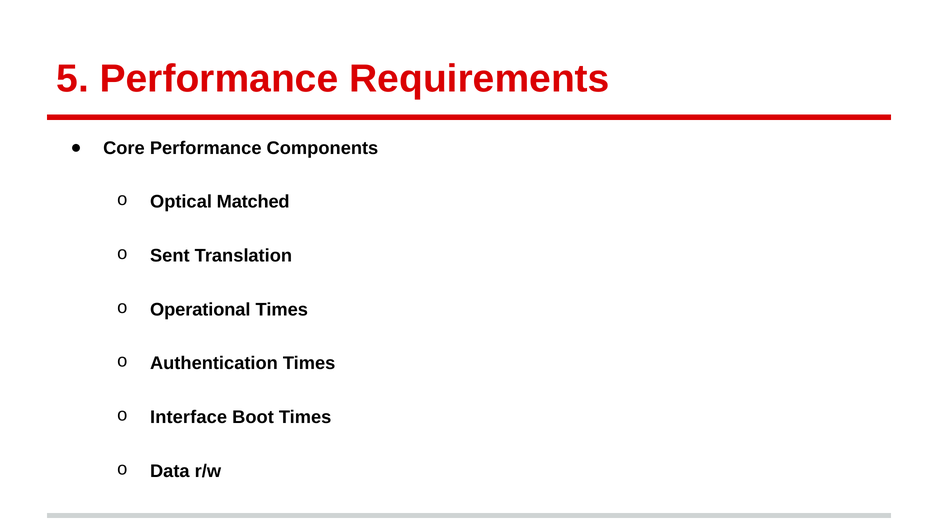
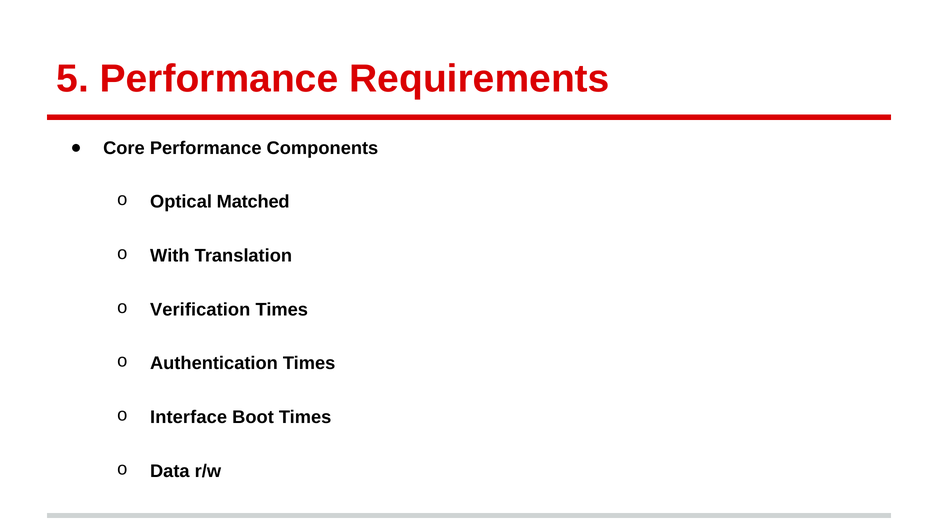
Sent: Sent -> With
Operational: Operational -> Verification
